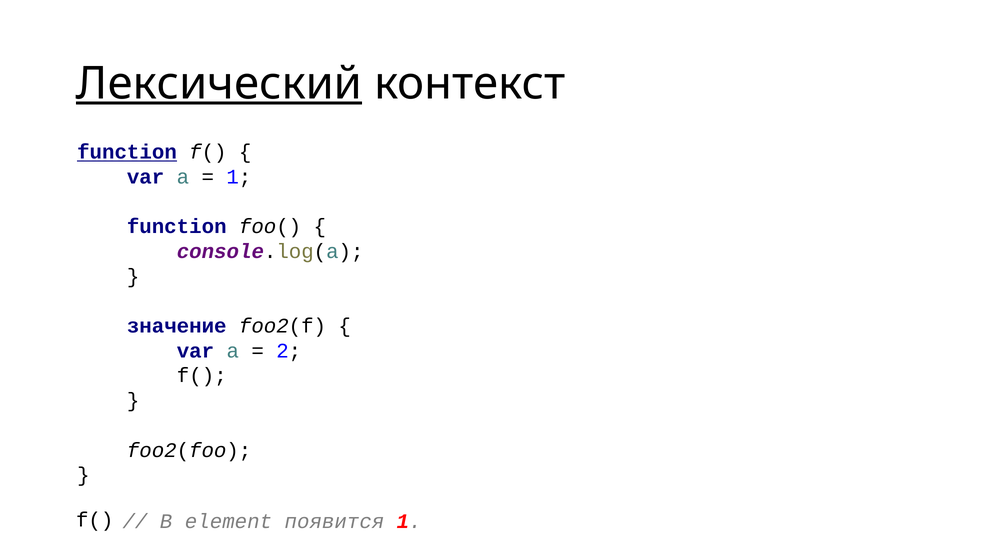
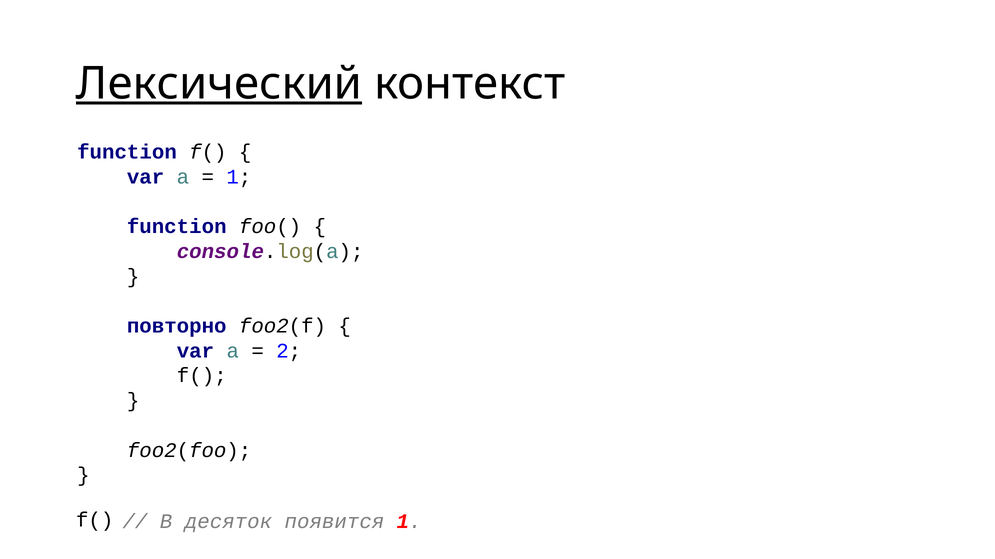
function at (127, 152) underline: present -> none
значение: значение -> повторно
element: element -> десяток
